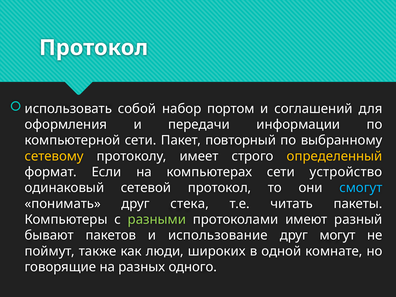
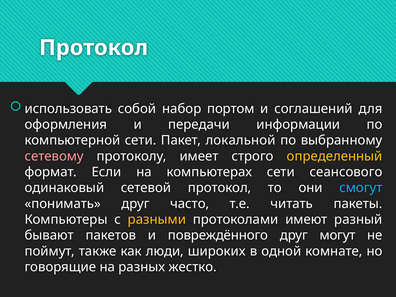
повторный: повторный -> локальной
сетевому colour: yellow -> pink
устройство: устройство -> сеансового
стека: стека -> часто
разными colour: light green -> yellow
использование: использование -> повреждённого
одного: одного -> жестко
